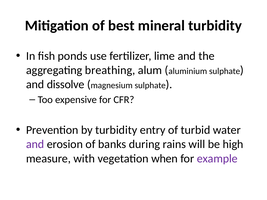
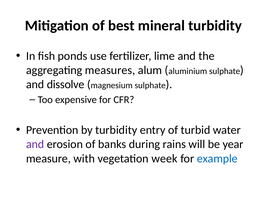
breathing: breathing -> measures
high: high -> year
when: when -> week
example colour: purple -> blue
